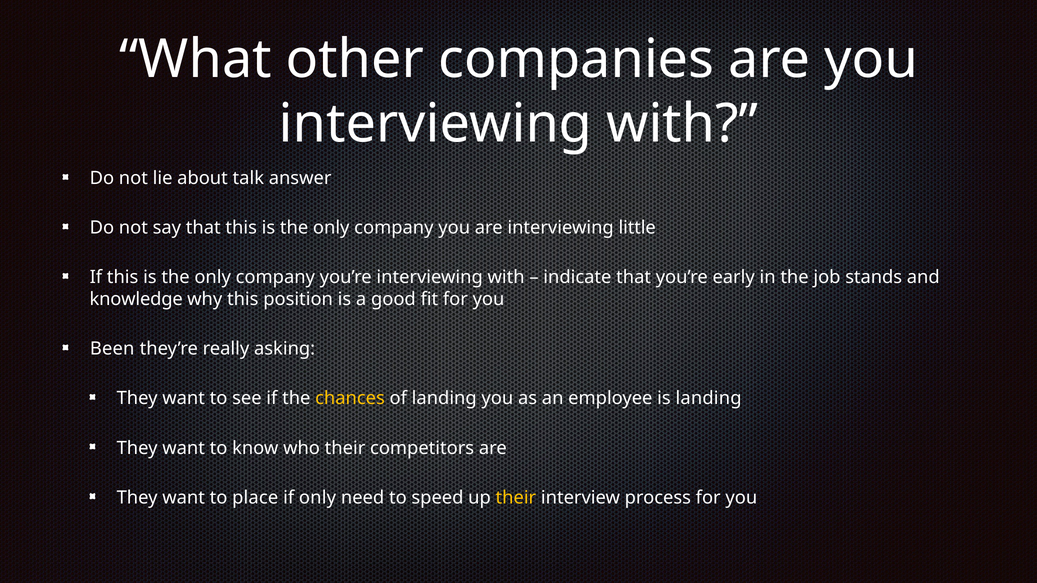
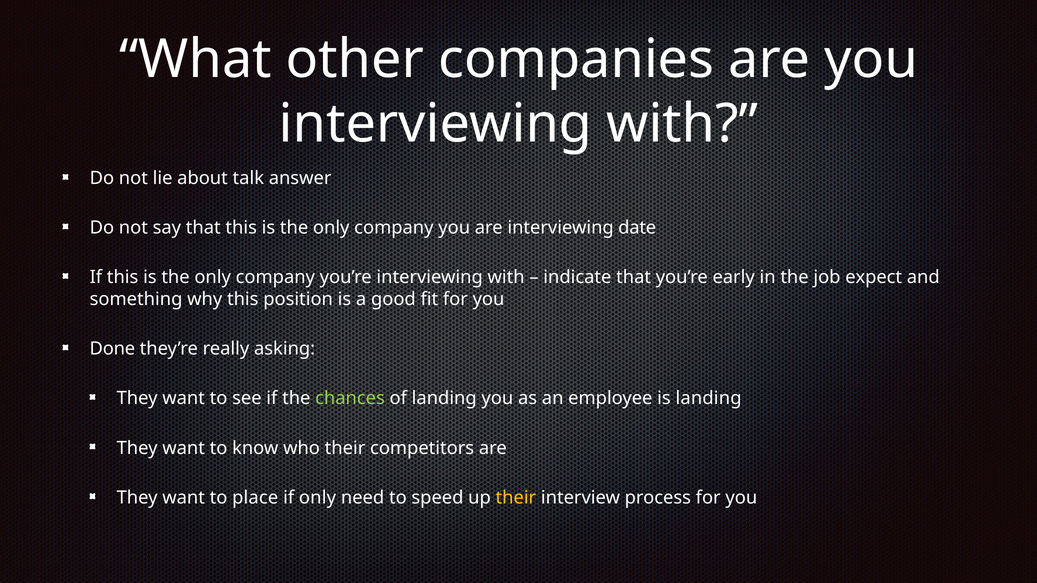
little: little -> date
stands: stands -> expect
knowledge: knowledge -> something
Been: Been -> Done
chances colour: yellow -> light green
